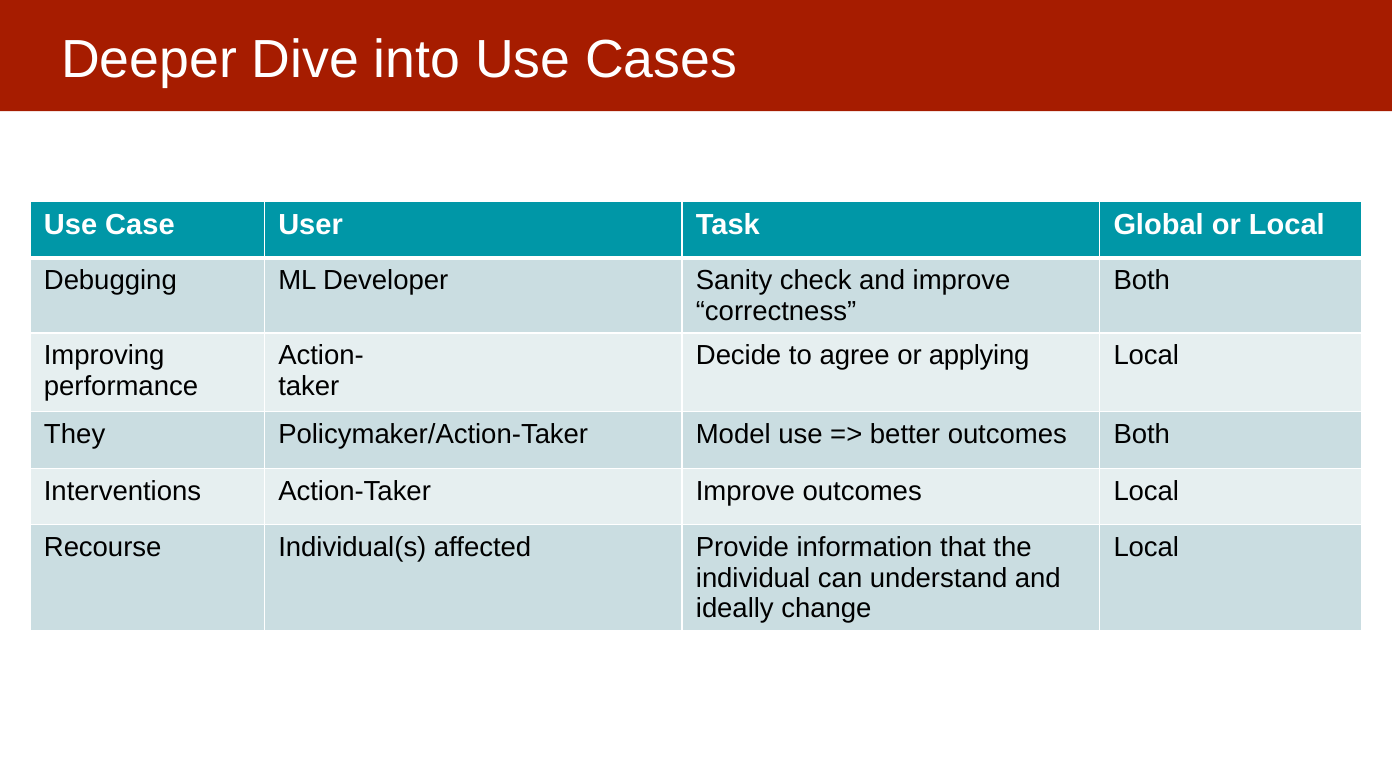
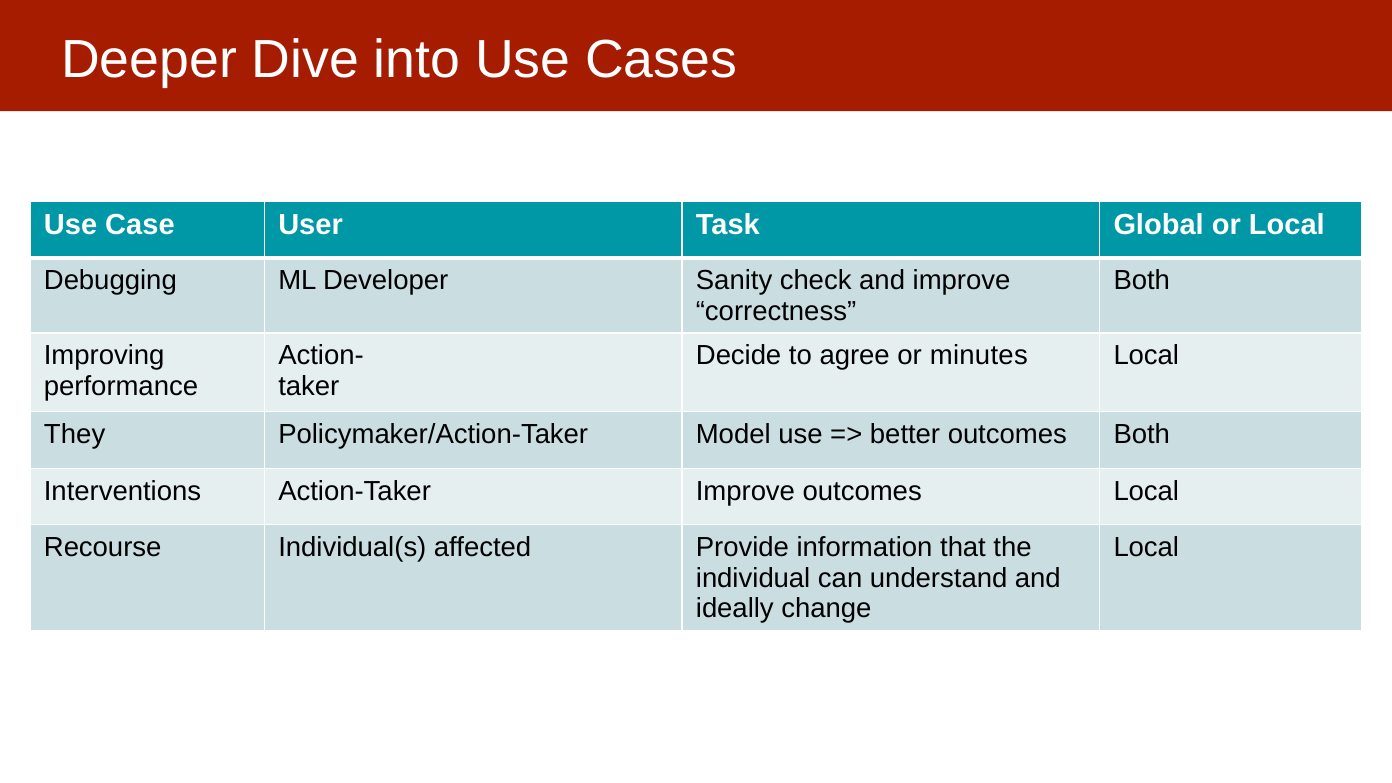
applying: applying -> minutes
